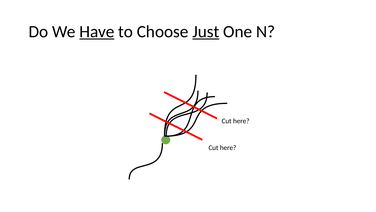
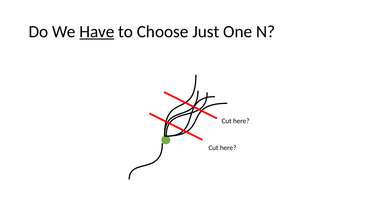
Just underline: present -> none
